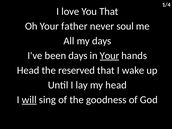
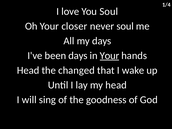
You That: That -> Soul
father: father -> closer
reserved: reserved -> changed
will underline: present -> none
